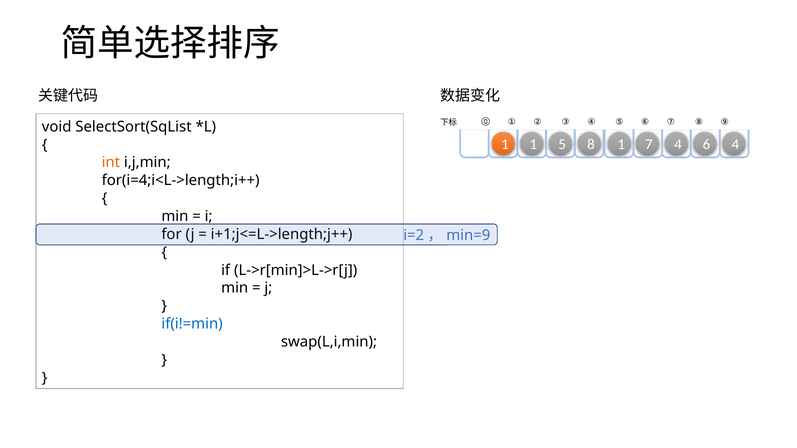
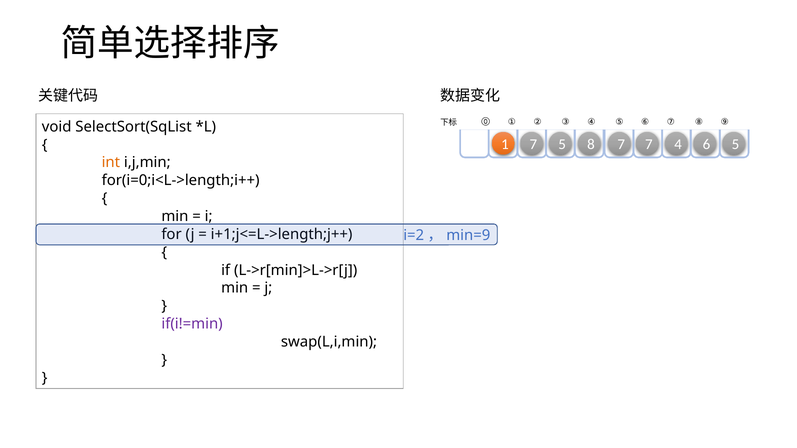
1 1: 1 -> 7
8 1: 1 -> 7
6 4: 4 -> 5
for(i=4;i<L->length;i++: for(i=4;i<L->length;i++ -> for(i=0;i<L->length;i++
if(i!=min colour: blue -> purple
